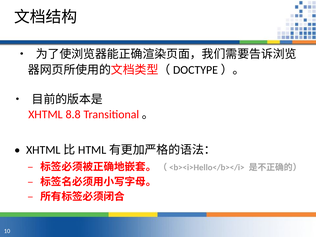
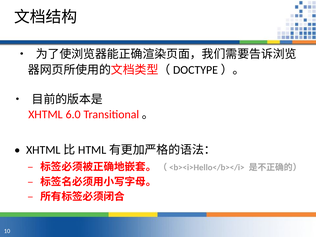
8.8: 8.8 -> 6.0
